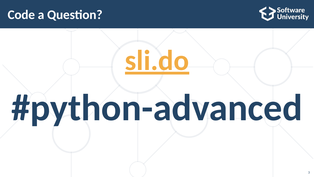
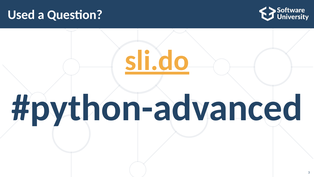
Code: Code -> Used
